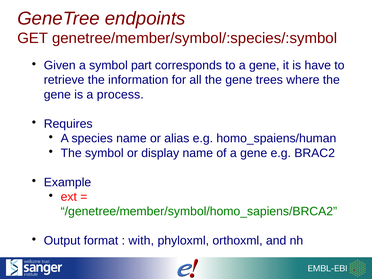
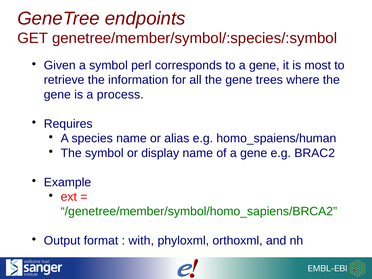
part: part -> perl
have: have -> most
